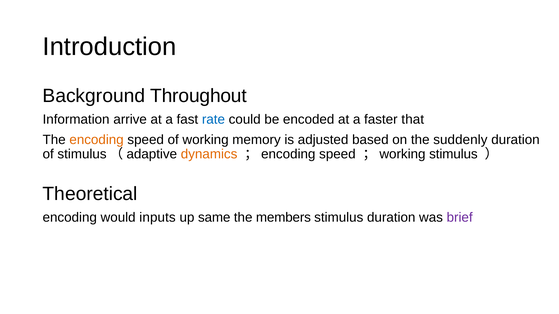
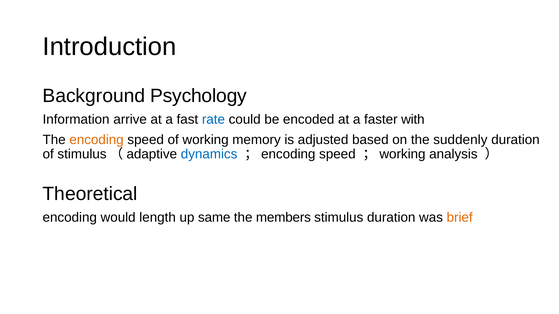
Throughout: Throughout -> Psychology
that: that -> with
dynamics colour: orange -> blue
；working stimulus: stimulus -> analysis
inputs: inputs -> length
brief colour: purple -> orange
